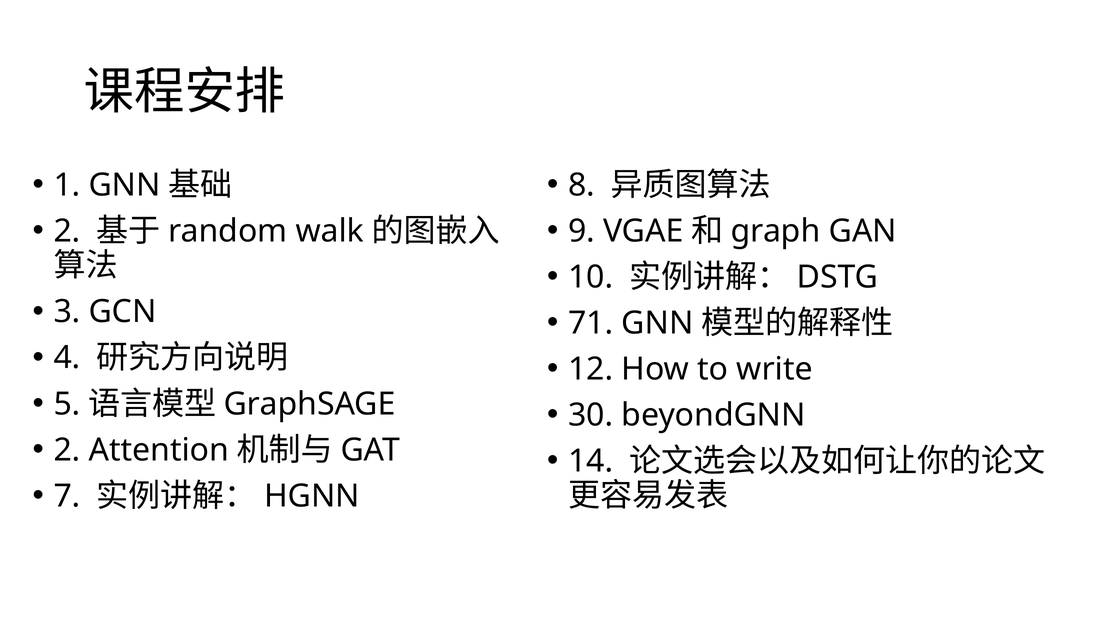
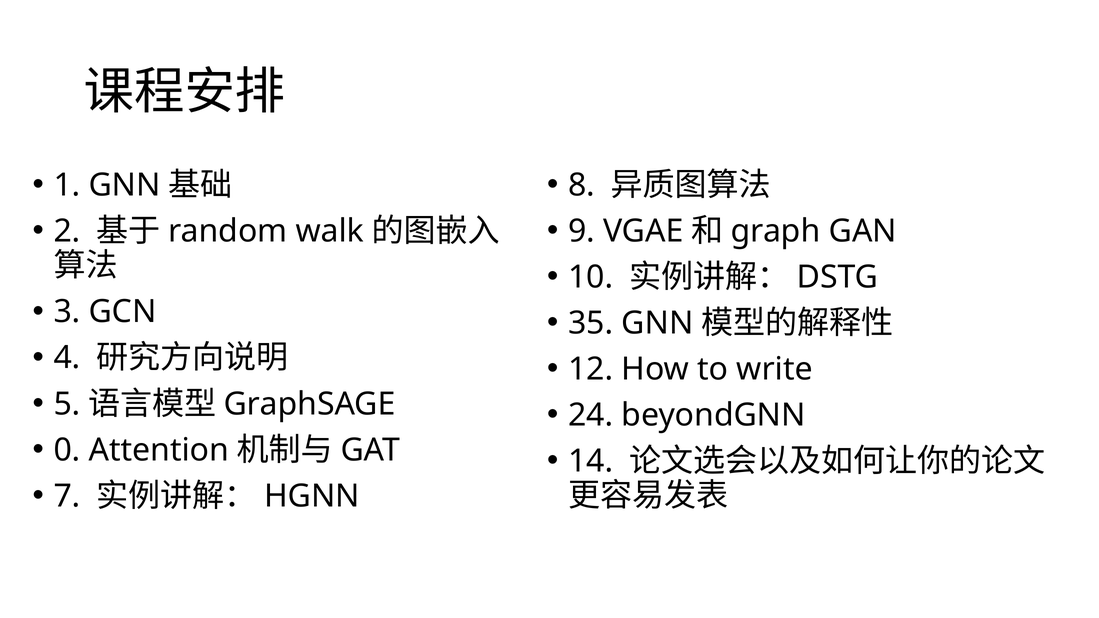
71: 71 -> 35
30: 30 -> 24
2 at (67, 450): 2 -> 0
